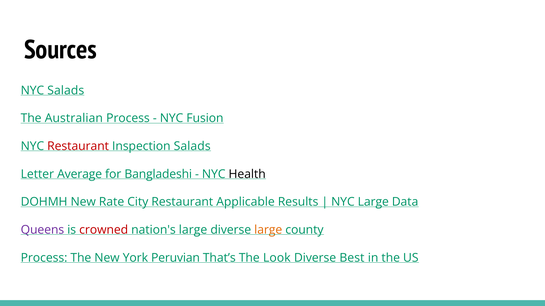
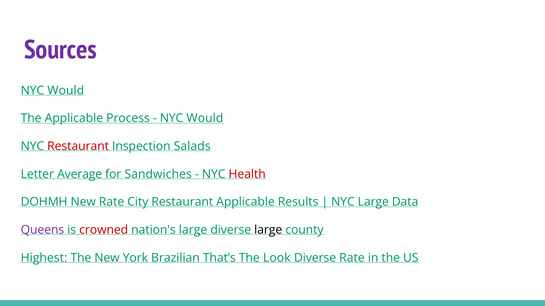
Sources colour: black -> purple
Salads at (66, 91): Salads -> Would
The Australian: Australian -> Applicable
Fusion at (205, 119): Fusion -> Would
Bangladeshi: Bangladeshi -> Sandwiches
Health colour: black -> red
large at (268, 230) colour: orange -> black
Process at (44, 258): Process -> Highest
Peruvian: Peruvian -> Brazilian
Diverse Best: Best -> Rate
